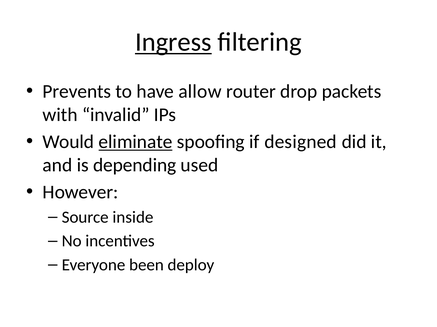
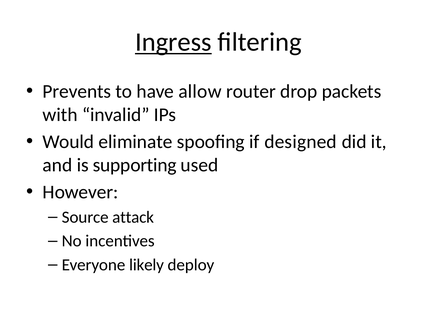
eliminate underline: present -> none
depending: depending -> supporting
inside: inside -> attack
been: been -> likely
